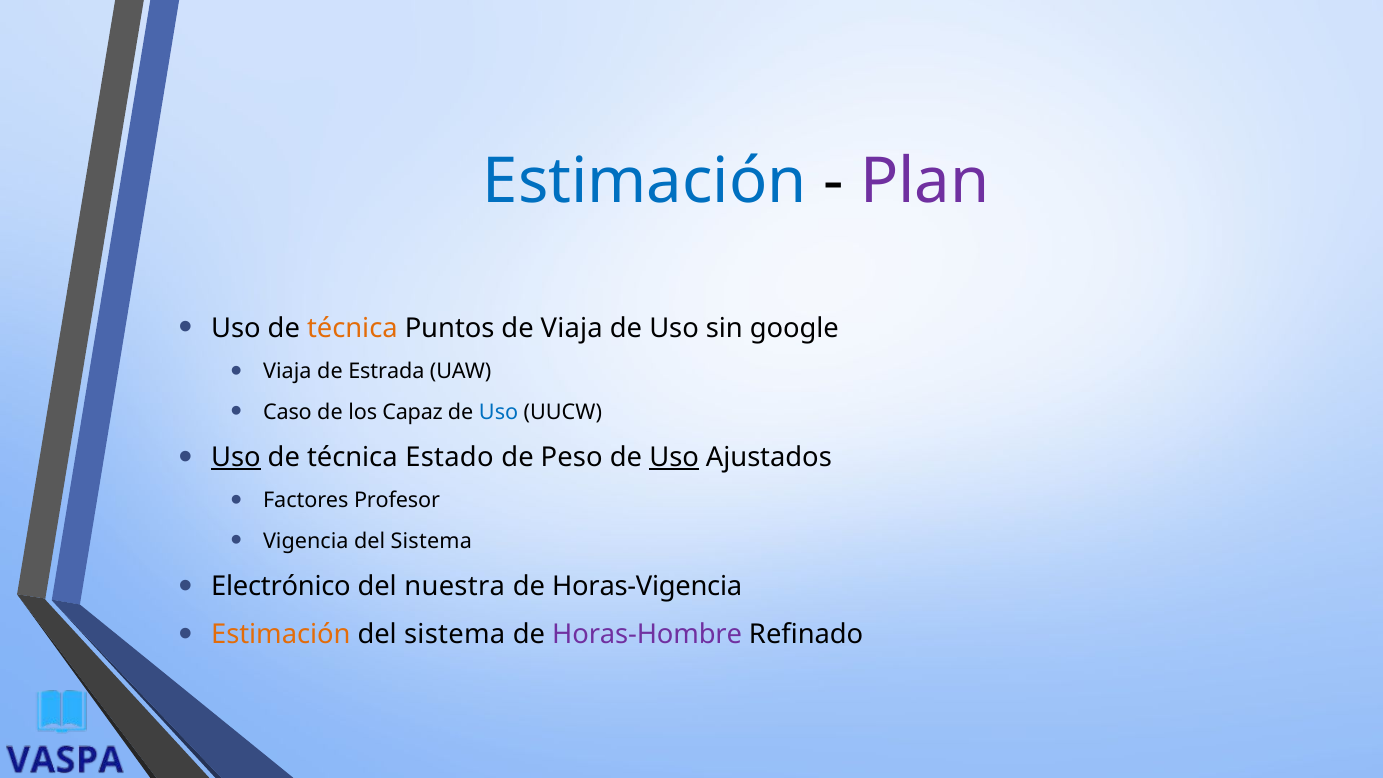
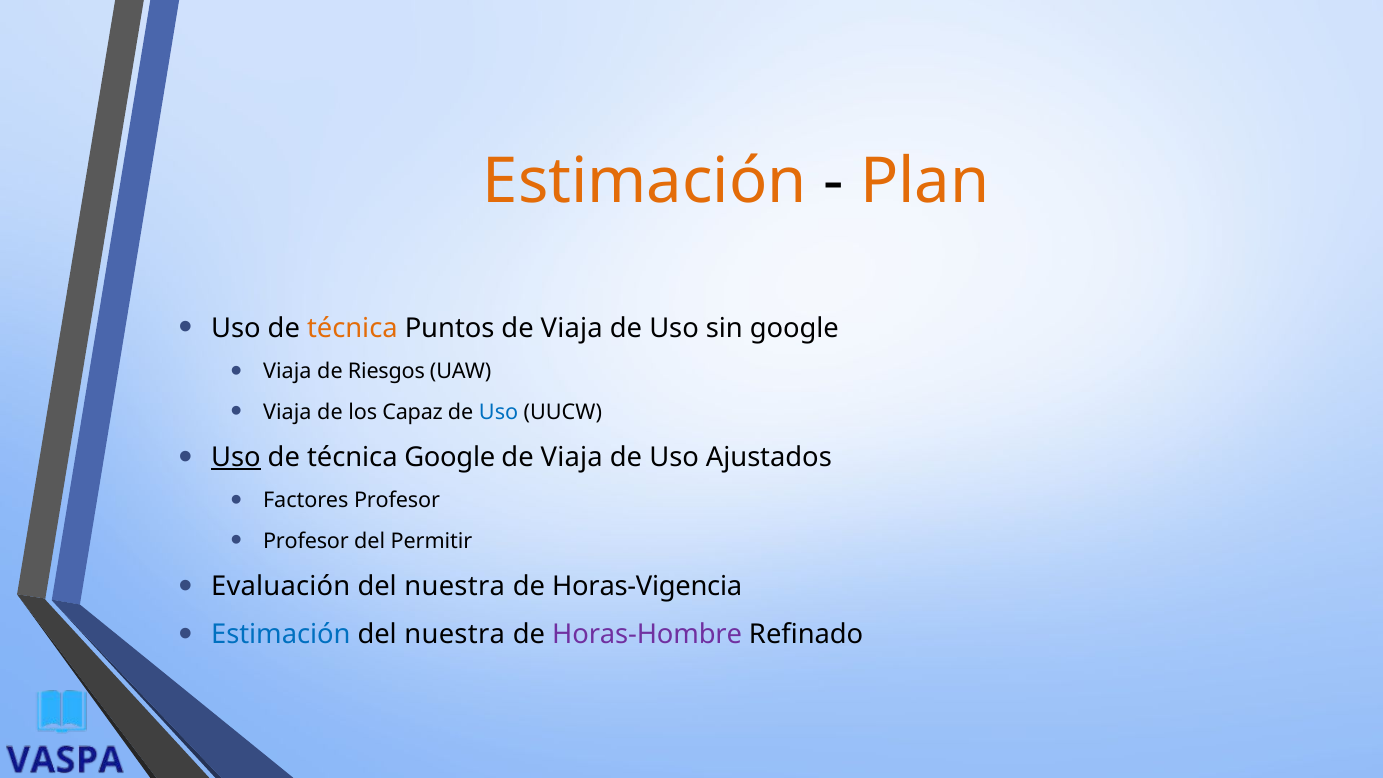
Estimación at (645, 182) colour: blue -> orange
Plan colour: purple -> orange
Estrada: Estrada -> Riesgos
Caso at (287, 412): Caso -> Viaja
técnica Estado: Estado -> Google
Peso at (572, 457): Peso -> Viaja
Uso at (674, 457) underline: present -> none
Vigencia at (306, 541): Vigencia -> Profesor
Sistema at (431, 541): Sistema -> Permitir
Electrónico: Electrónico -> Evaluación
Estimación at (281, 635) colour: orange -> blue
sistema at (455, 635): sistema -> nuestra
